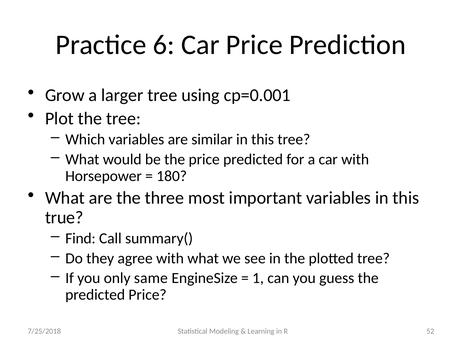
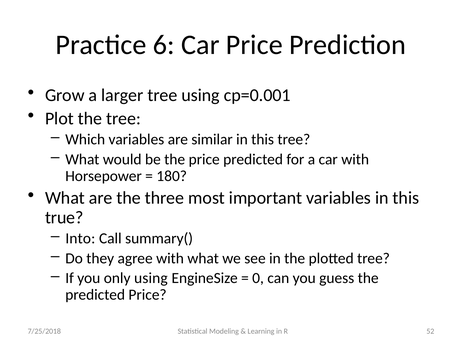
Find: Find -> Into
only same: same -> using
1: 1 -> 0
